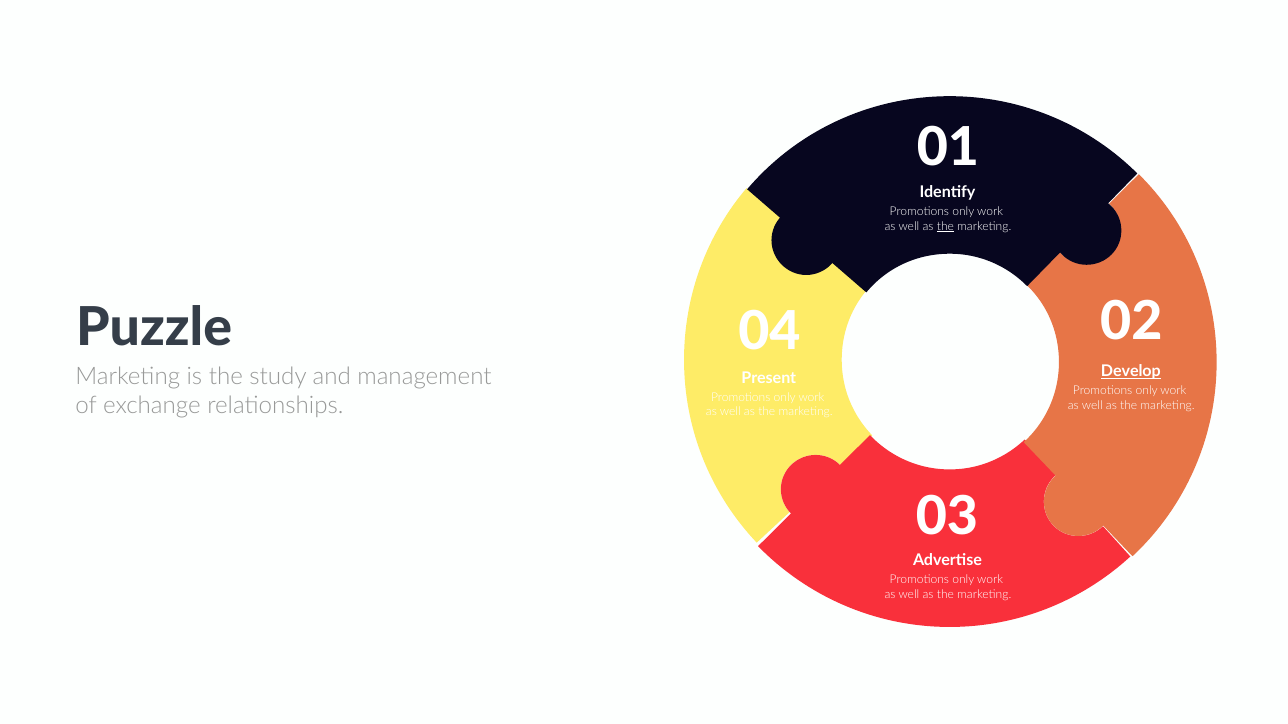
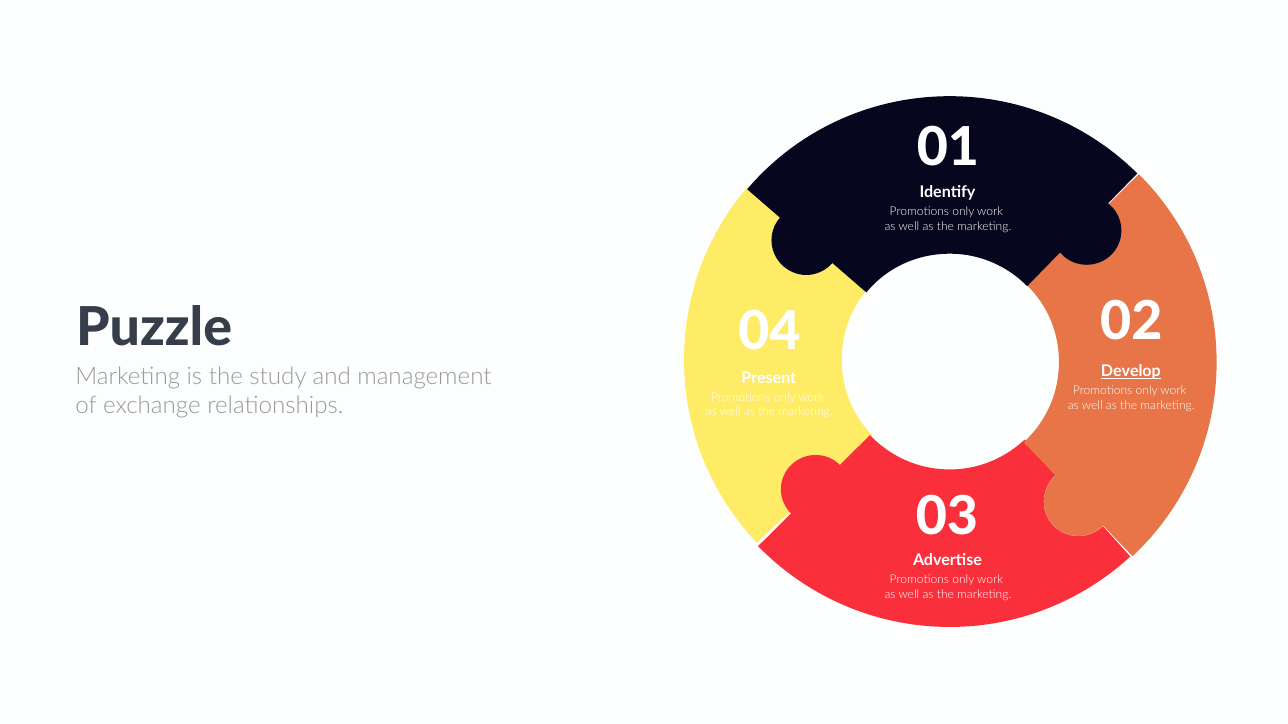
the at (945, 227) underline: present -> none
